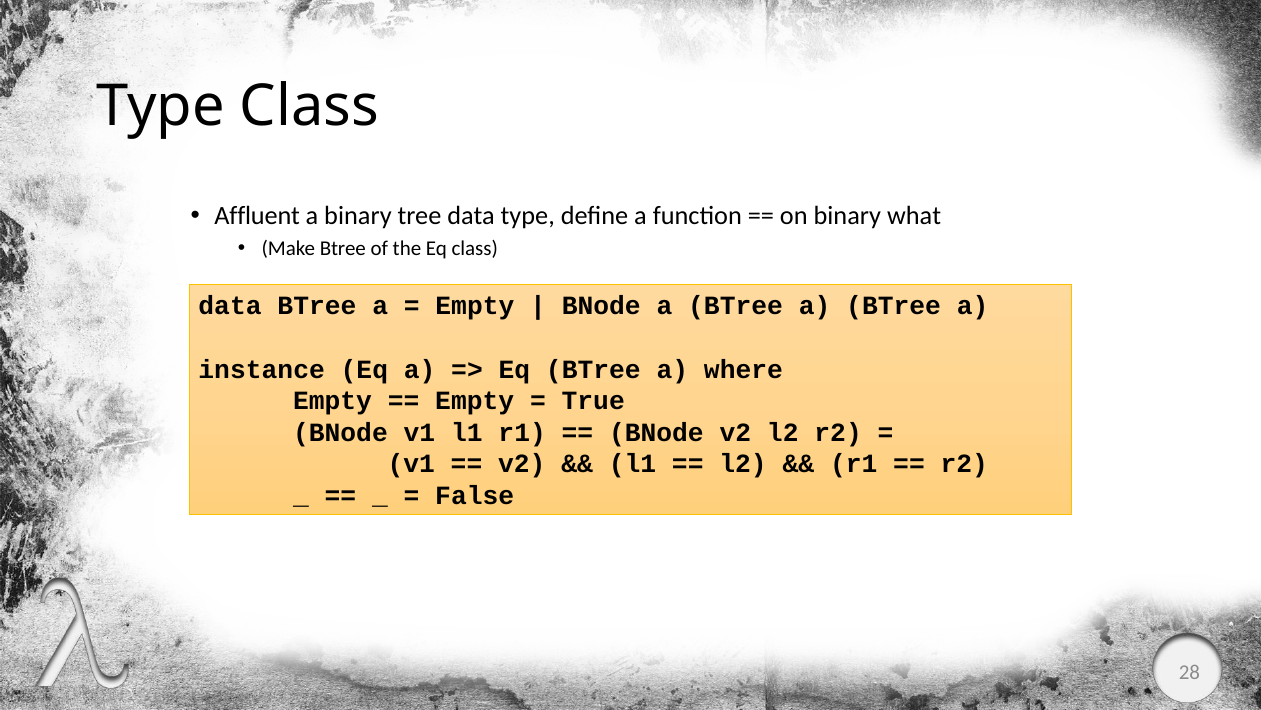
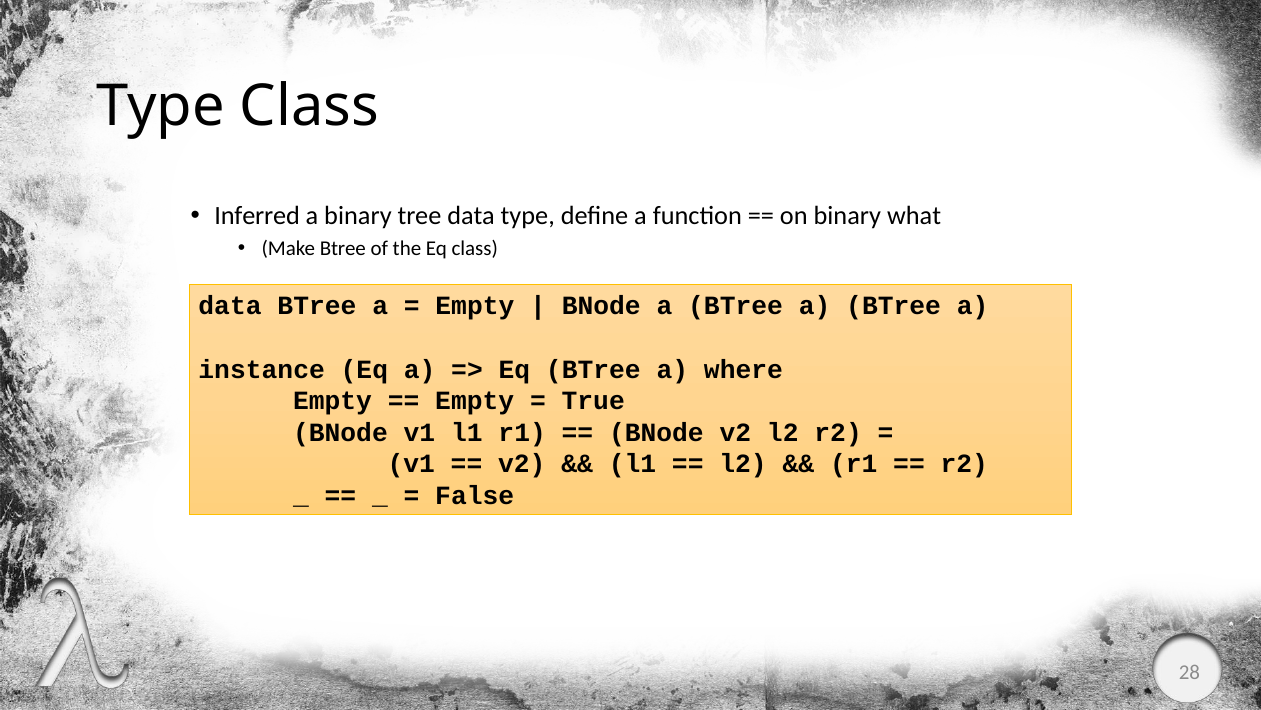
Affluent: Affluent -> Inferred
